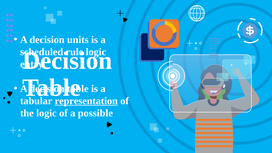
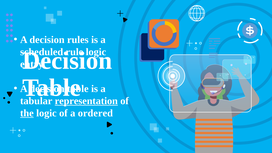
units: units -> rules
the underline: none -> present
possible: possible -> ordered
